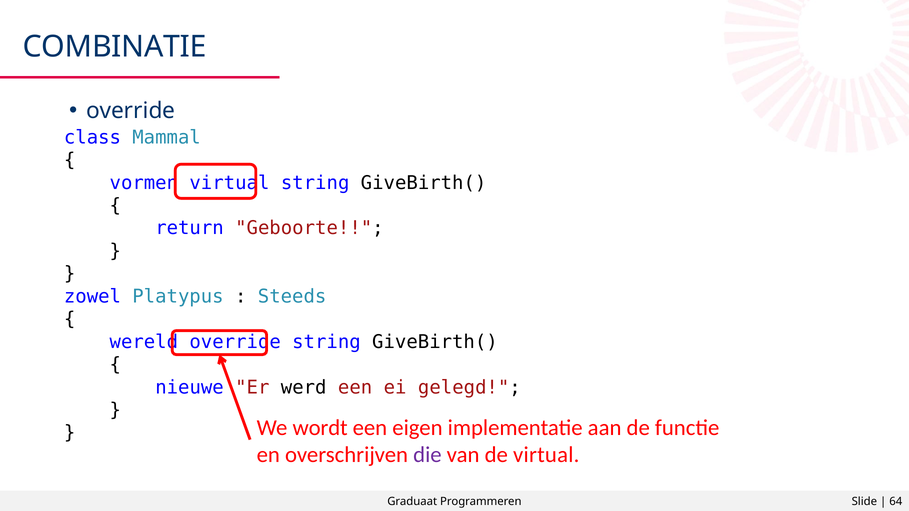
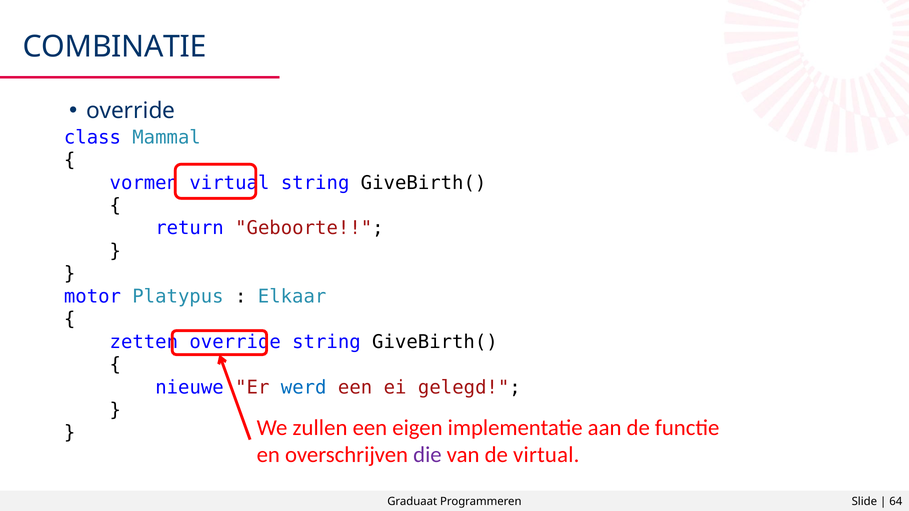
zowel: zowel -> motor
Steeds: Steeds -> Elkaar
wereld: wereld -> zetten
werd colour: black -> blue
wordt: wordt -> zullen
